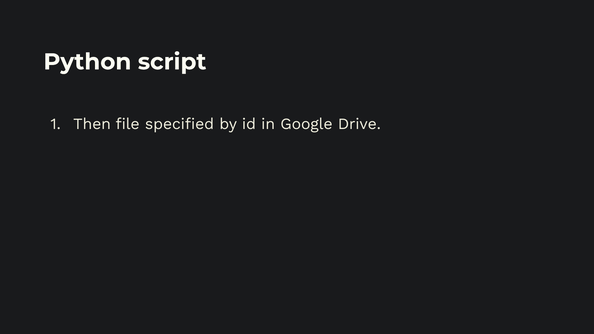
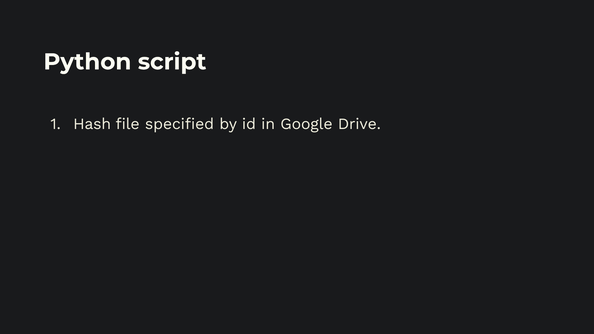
Then: Then -> Hash
